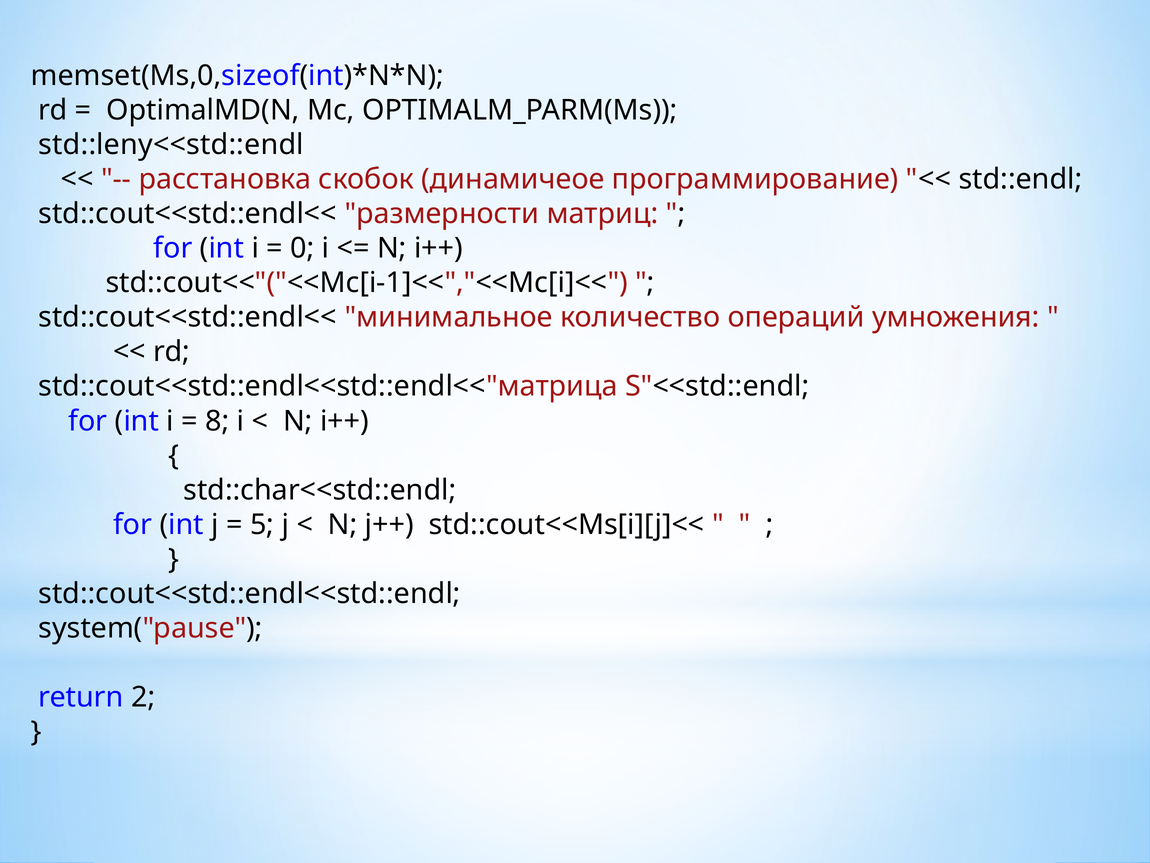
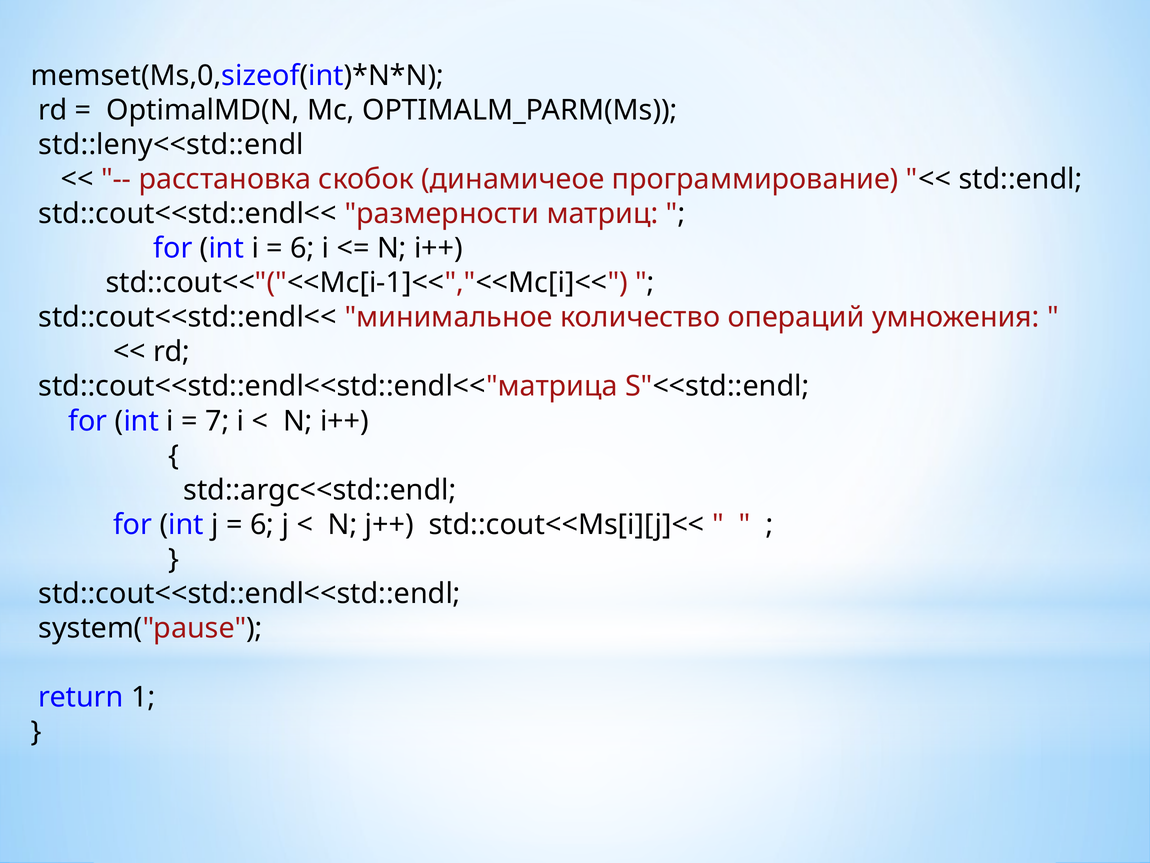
0 at (302, 248): 0 -> 6
8: 8 -> 7
std::char<<std::endl: std::char<<std::endl -> std::argc<<std::endl
5 at (262, 524): 5 -> 6
2: 2 -> 1
